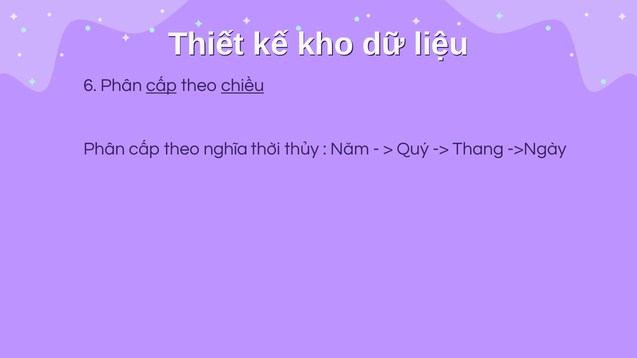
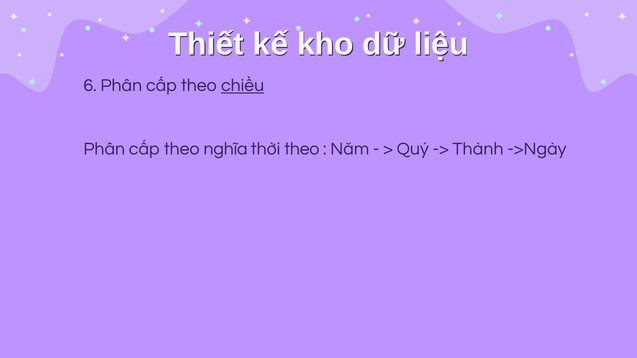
cấp at (161, 85) underline: present -> none
thời thủy: thủy -> theo
Thang: Thang -> Thành
